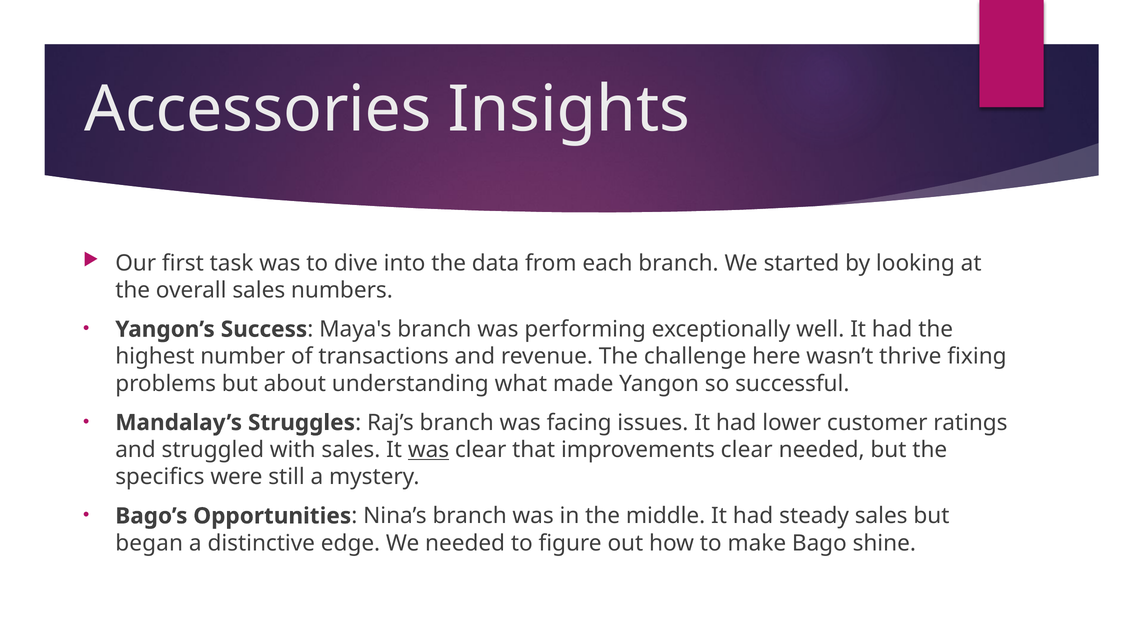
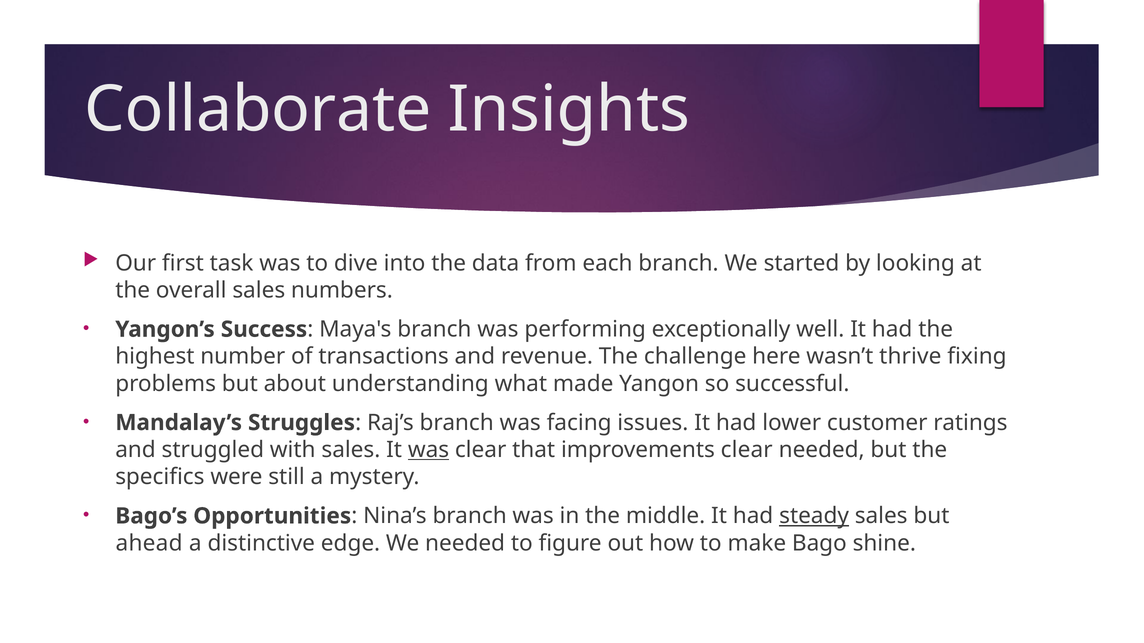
Accessories: Accessories -> Collaborate
steady underline: none -> present
began: began -> ahead
